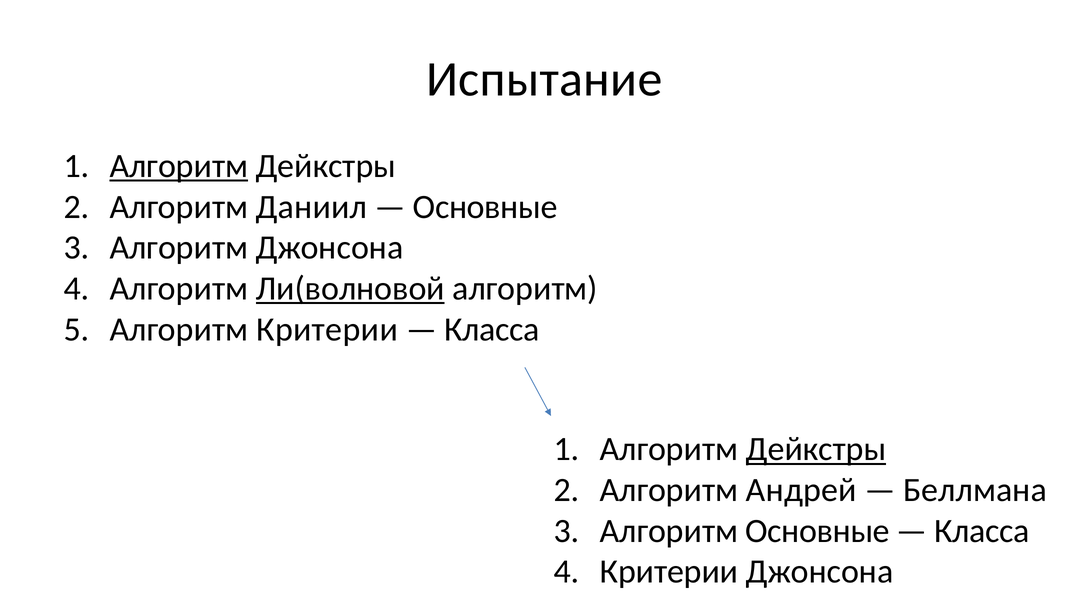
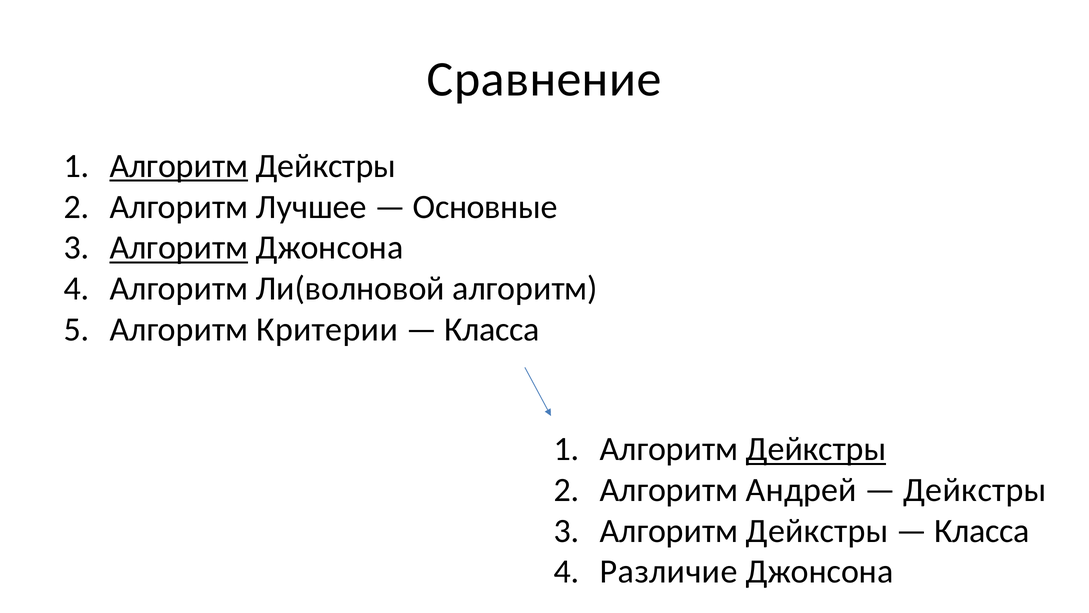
Испытание: Испытание -> Сравнение
Даниил: Даниил -> Лучшее
Алгоритм at (179, 247) underline: none -> present
Ли(волновой underline: present -> none
Беллмана at (975, 490): Беллмана -> Дейкстры
Основные at (818, 530): Основные -> Дейкстры
Критерии at (669, 571): Критерии -> Различие
